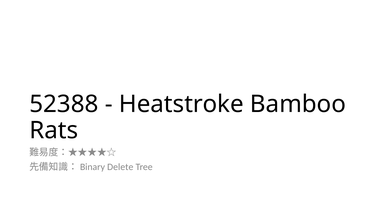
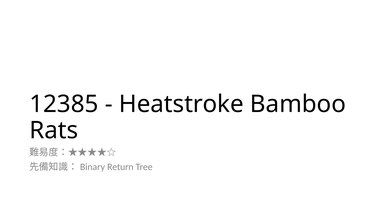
52388: 52388 -> 12385
Delete: Delete -> Return
